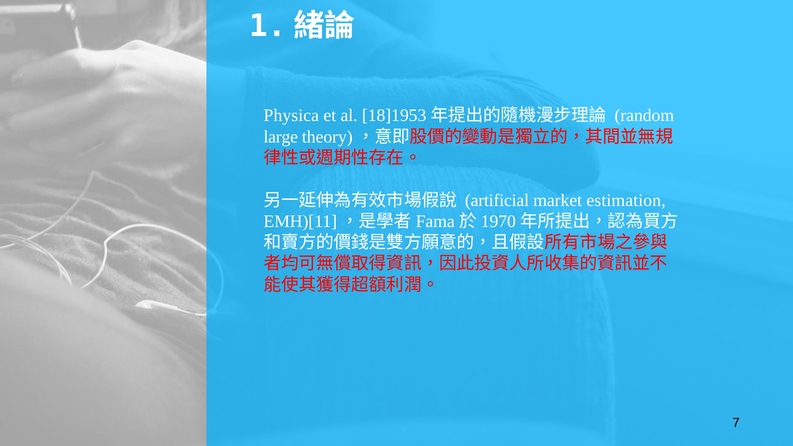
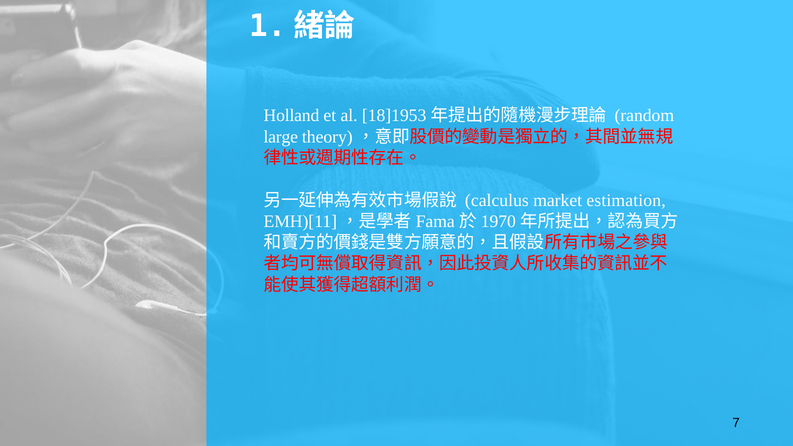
Physica: Physica -> Holland
artificial: artificial -> calculus
